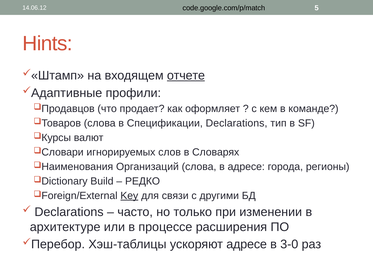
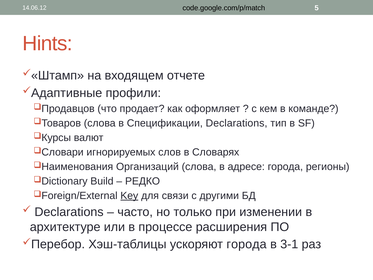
отчете underline: present -> none
ускоряют адресе: адресе -> города
3-0: 3-0 -> 3-1
